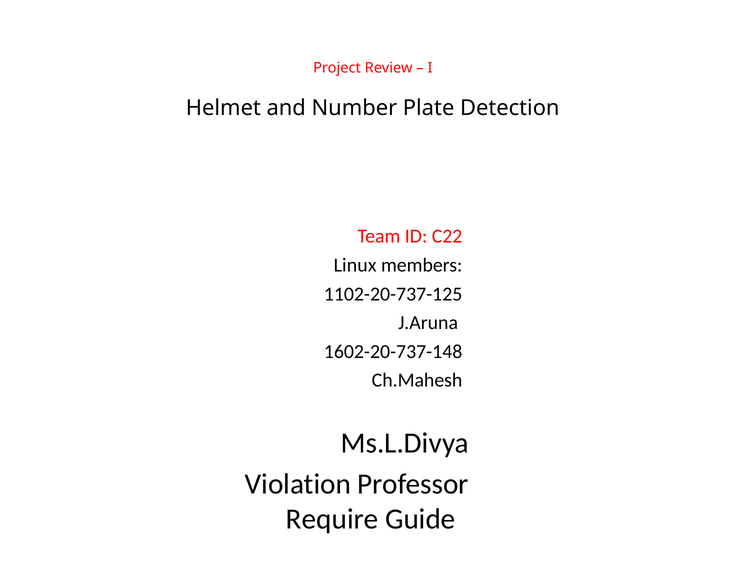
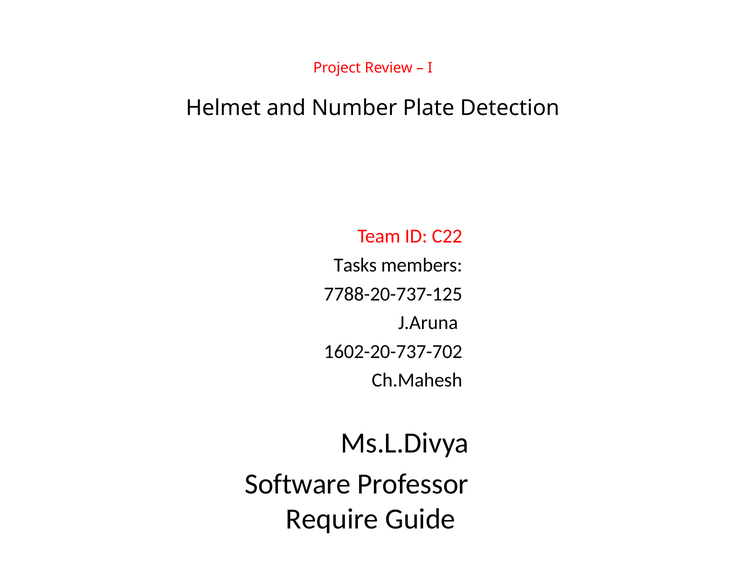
Linux: Linux -> Tasks
1102-20-737-125: 1102-20-737-125 -> 7788-20-737-125
1602-20-737-148: 1602-20-737-148 -> 1602-20-737-702
Violation: Violation -> Software
